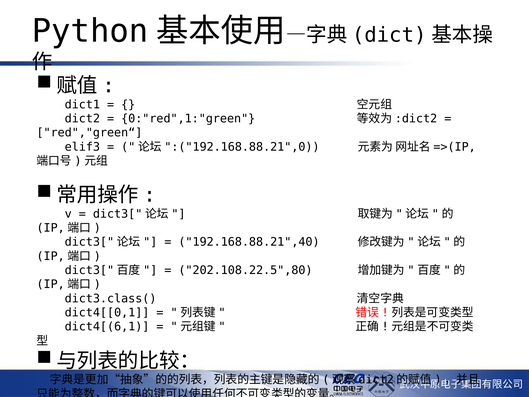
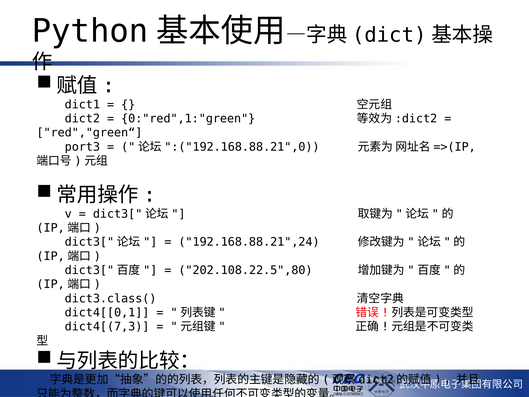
elif3: elif3 -> port3
192.168.88.21",40: 192.168.88.21",40 -> 192.168.88.21",24
dict4[(6,1: dict4[(6,1 -> dict4[(7,3
